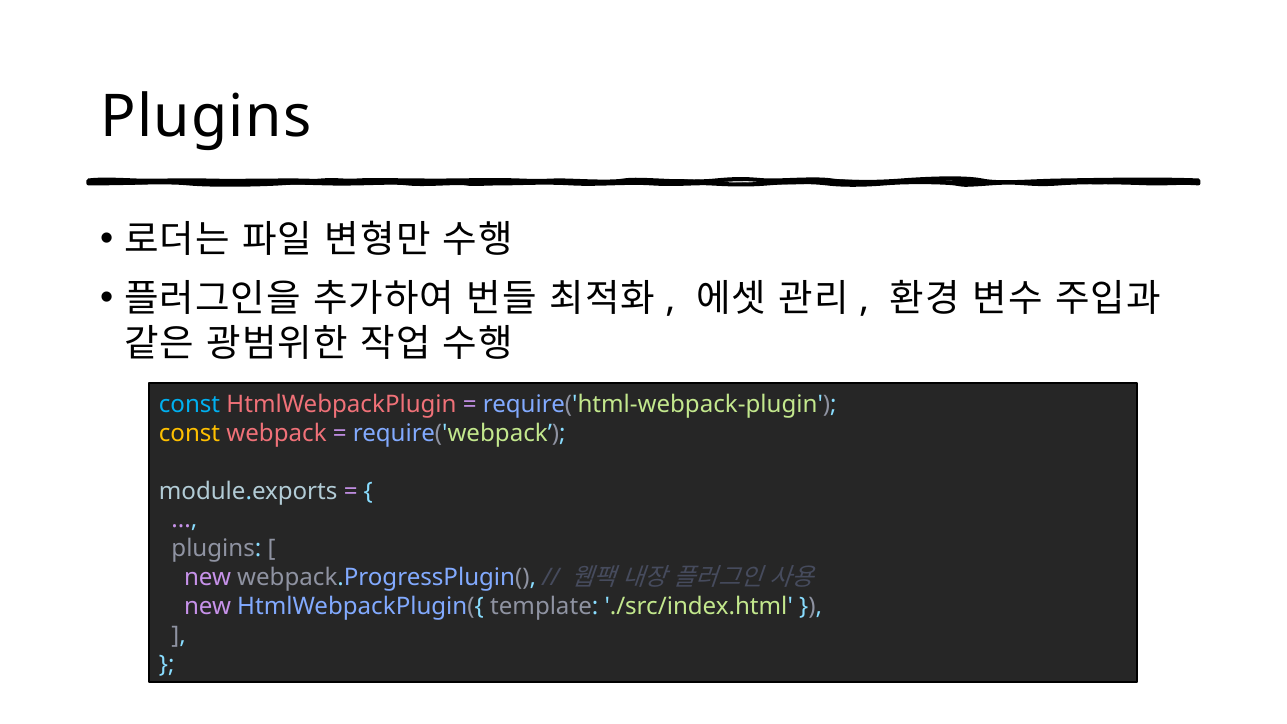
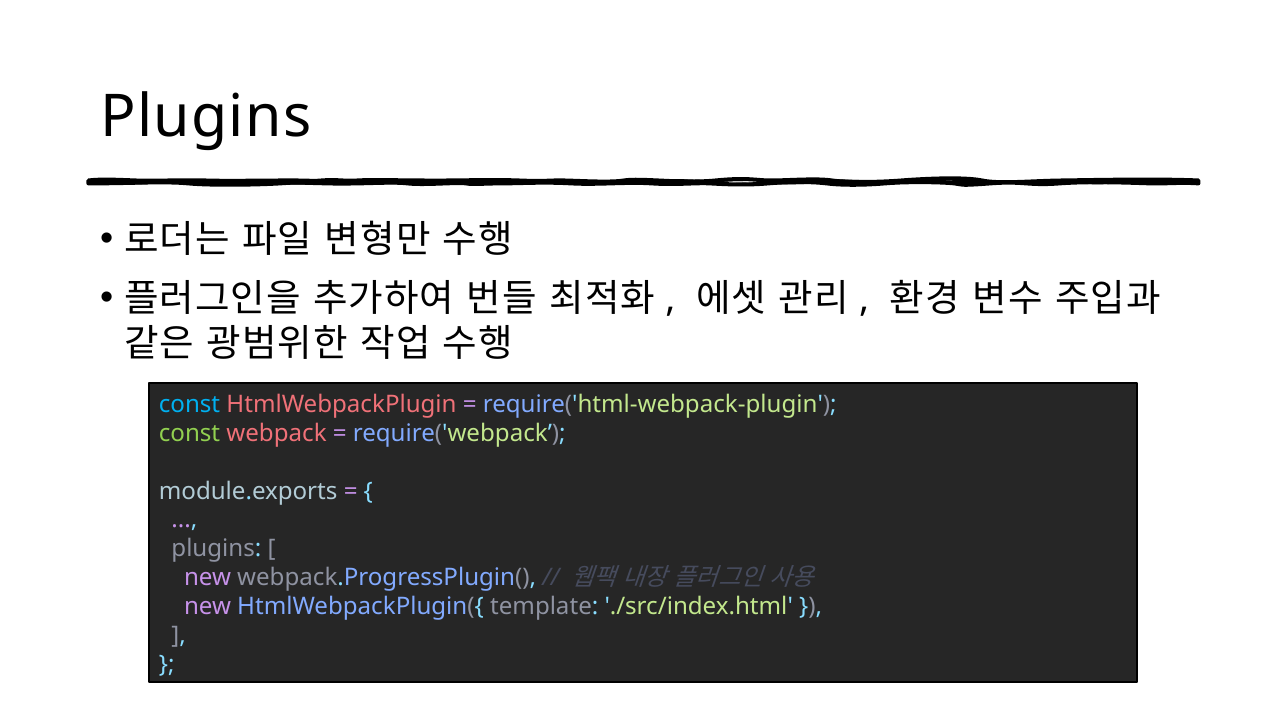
const at (190, 433) colour: yellow -> light green
